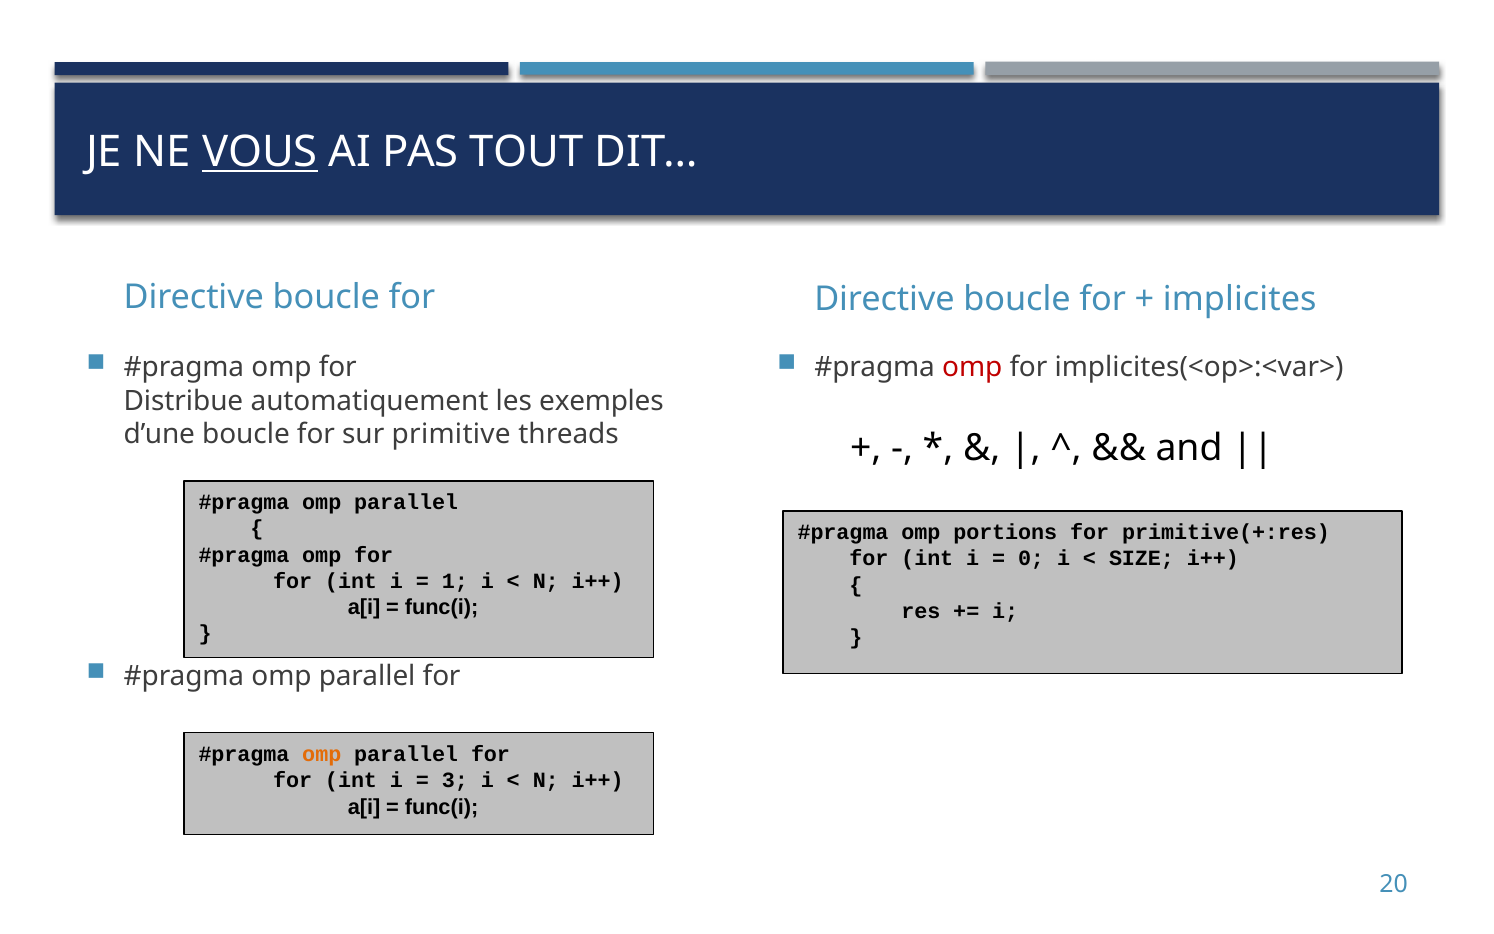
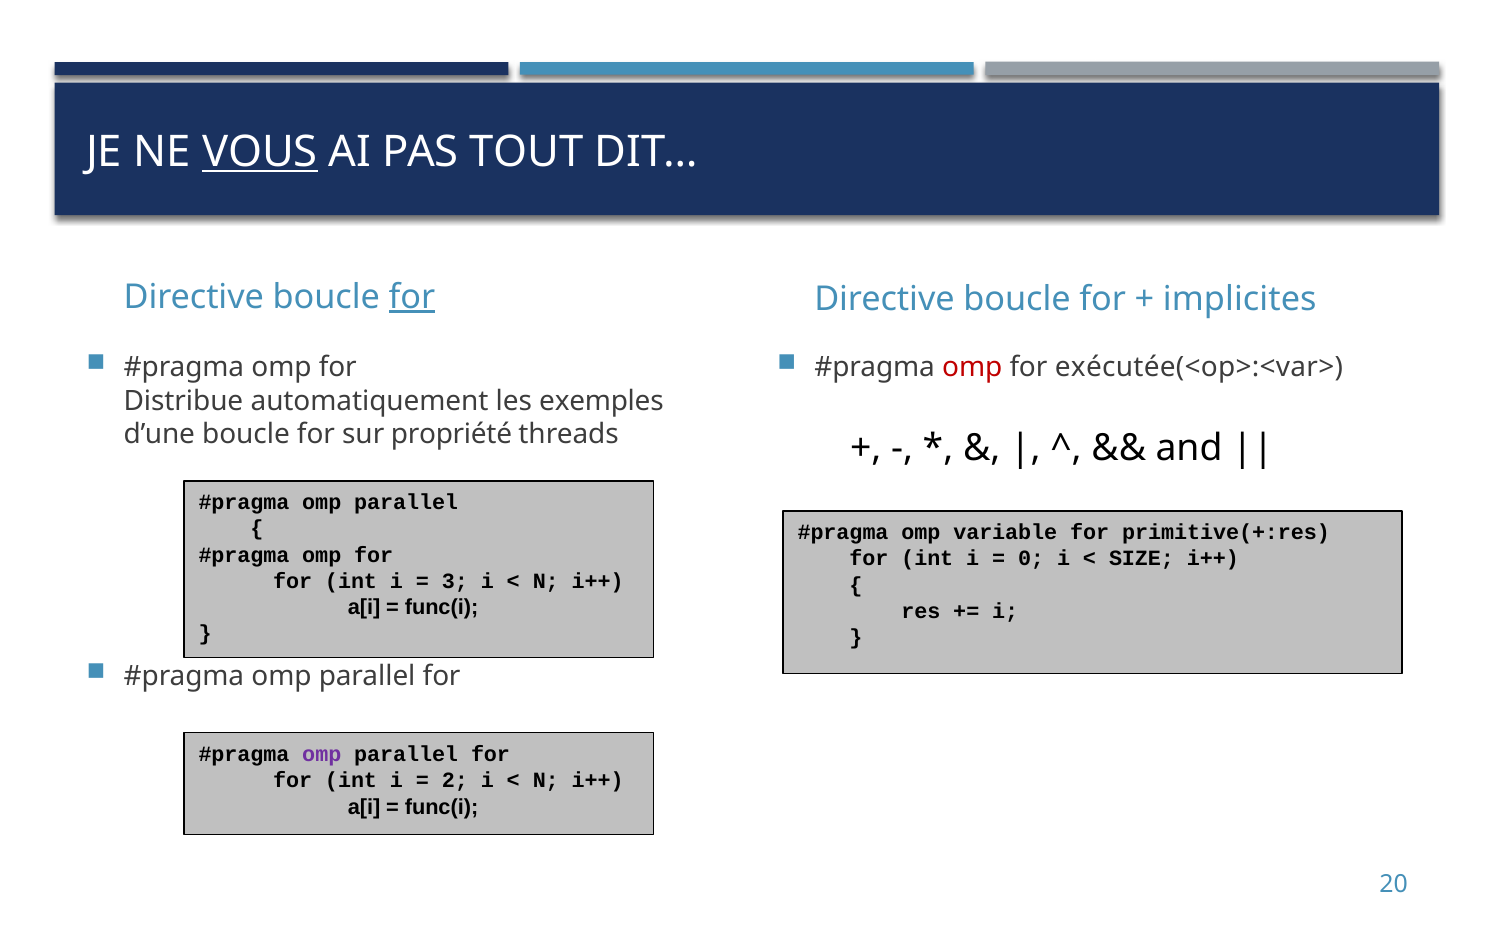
for at (412, 297) underline: none -> present
implicites(<op>:<var>: implicites(<op>:<var> -> exécutée(<op>:<var>
primitive: primitive -> propriété
portions: portions -> variable
1: 1 -> 3
omp at (322, 754) colour: orange -> purple
3: 3 -> 2
